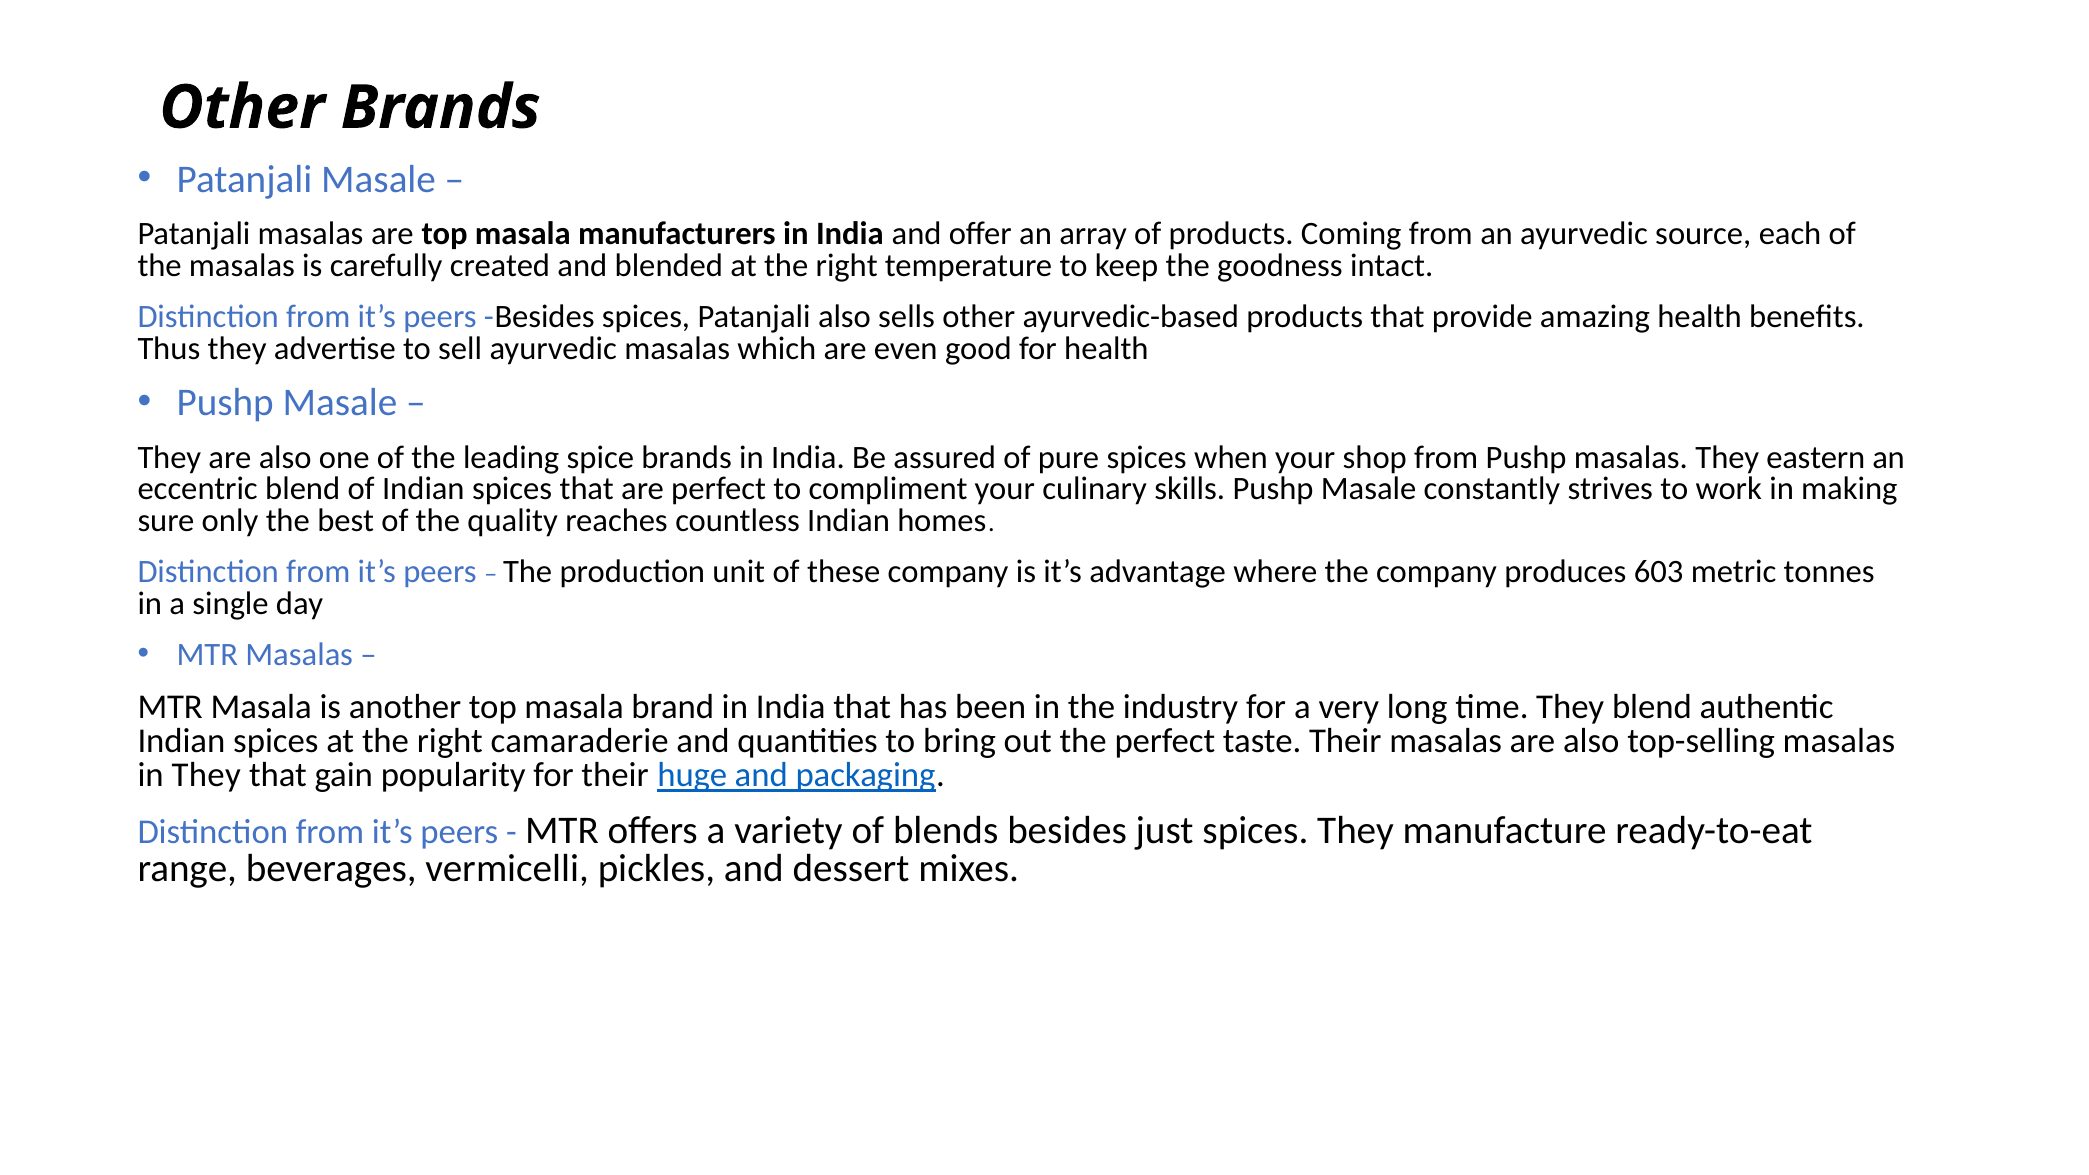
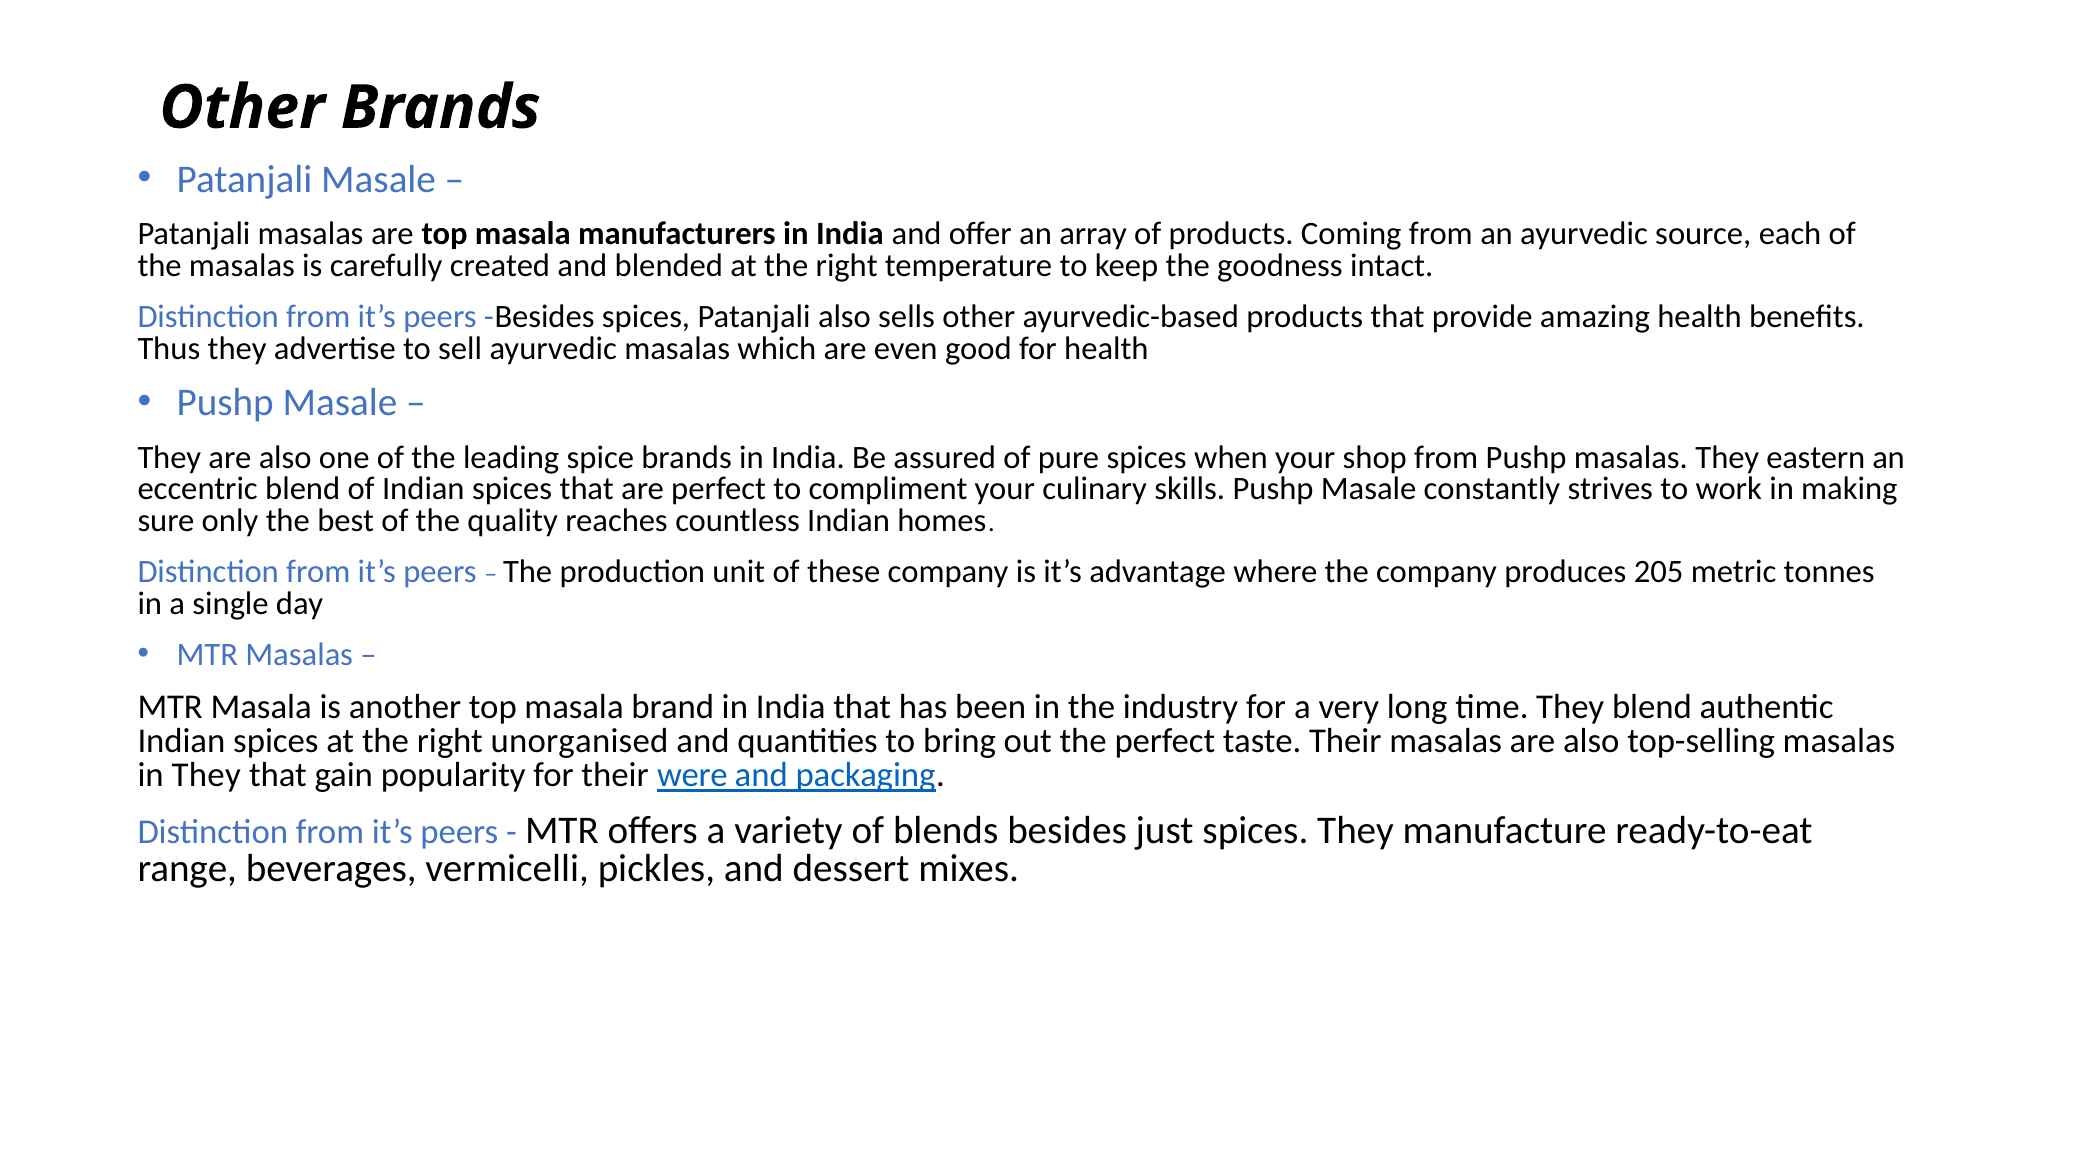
603: 603 -> 205
camaraderie: camaraderie -> unorganised
huge: huge -> were
